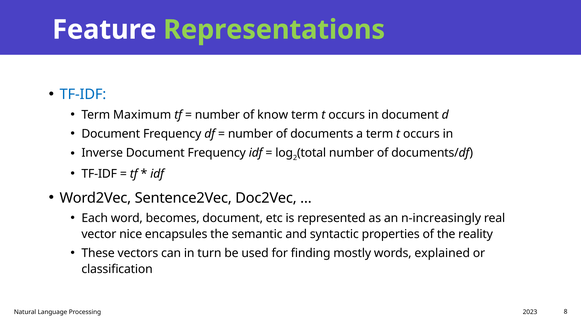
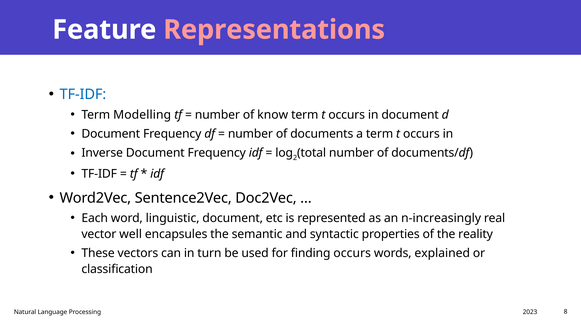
Representations colour: light green -> pink
Maximum: Maximum -> Modelling
becomes: becomes -> linguistic
nice: nice -> well
finding mostly: mostly -> occurs
